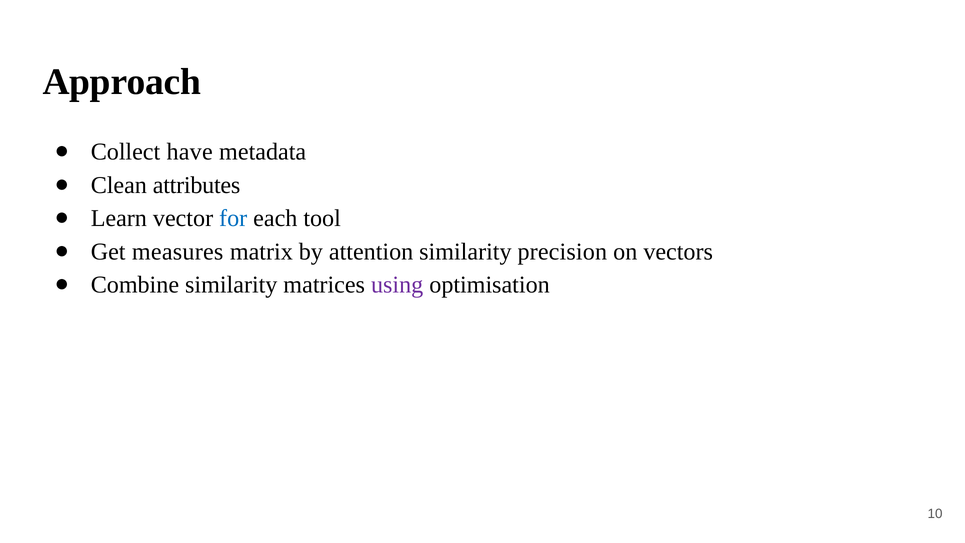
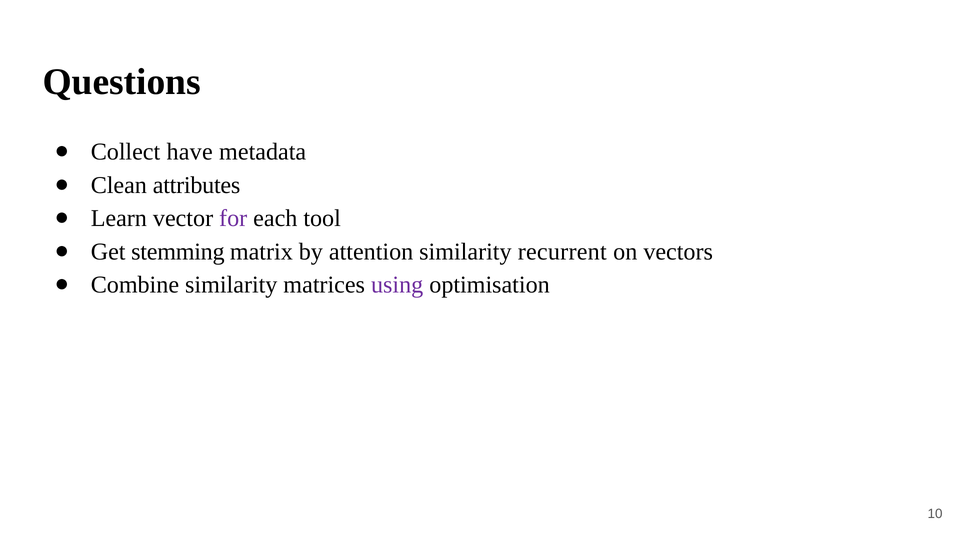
Approach: Approach -> Questions
for colour: blue -> purple
measures: measures -> stemming
precision: precision -> recurrent
